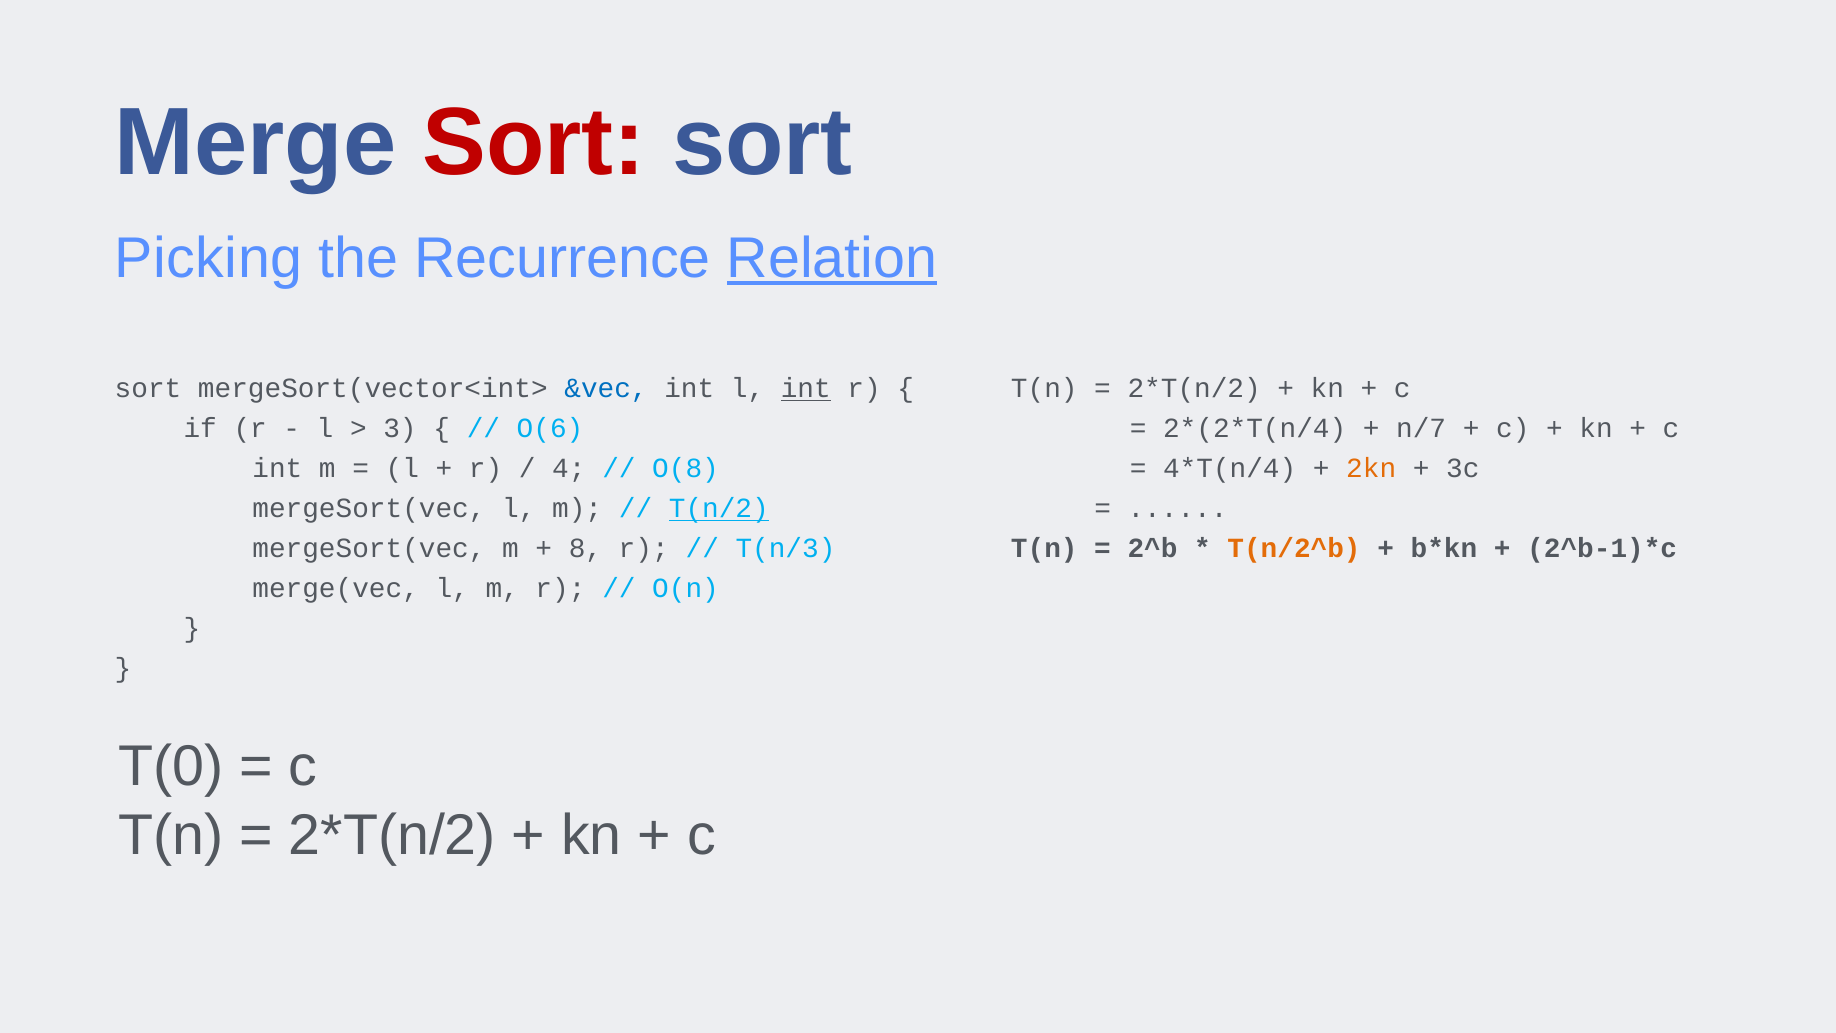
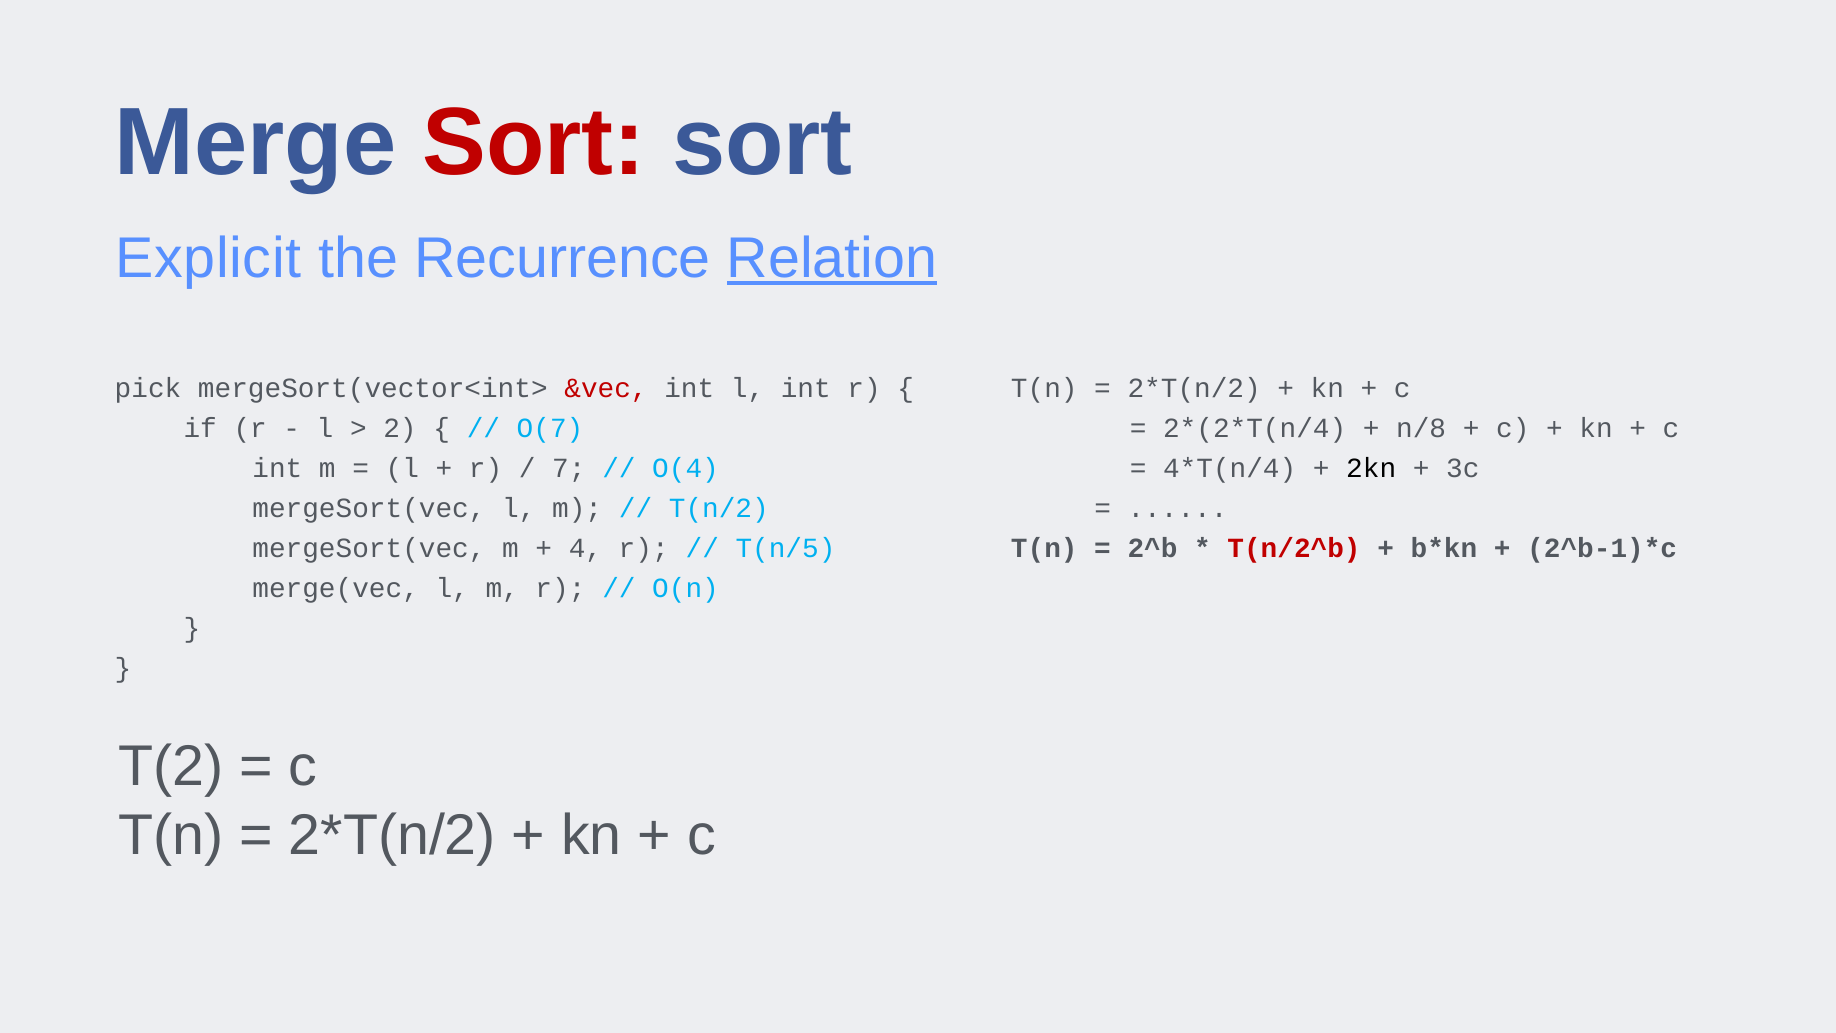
Picking: Picking -> Explicit
sort at (148, 389): sort -> pick
&vec colour: blue -> red
int at (806, 389) underline: present -> none
3: 3 -> 2
O(6: O(6 -> O(7
n/7: n/7 -> n/8
4: 4 -> 7
O(8: O(8 -> O(4
2kn colour: orange -> black
T(n/2 underline: present -> none
8: 8 -> 4
T(n/3: T(n/3 -> T(n/5
T(n/2^b colour: orange -> red
T(0: T(0 -> T(2
